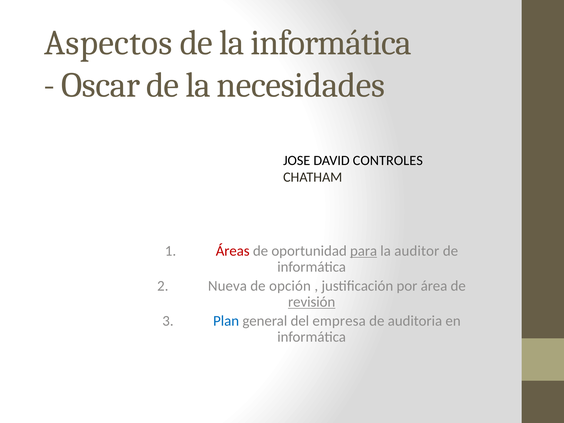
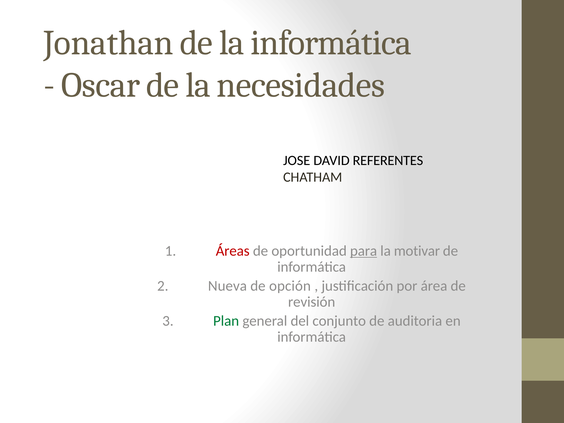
Aspectos: Aspectos -> Jonathan
CONTROLES: CONTROLES -> REFERENTES
auditor: auditor -> motivar
revisión underline: present -> none
Plan colour: blue -> green
empresa: empresa -> conjunto
